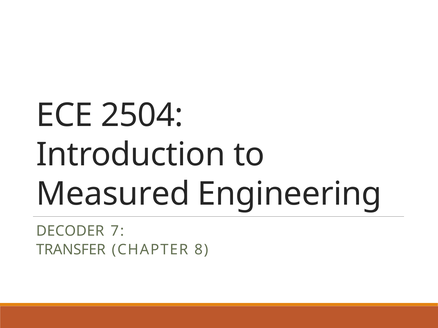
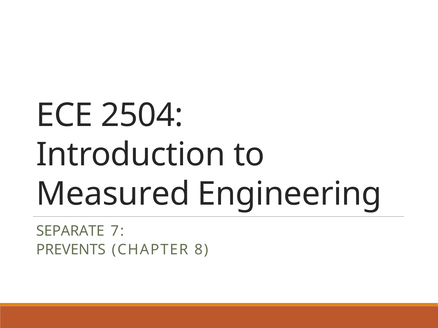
DECODER: DECODER -> SEPARATE
TRANSFER: TRANSFER -> PREVENTS
